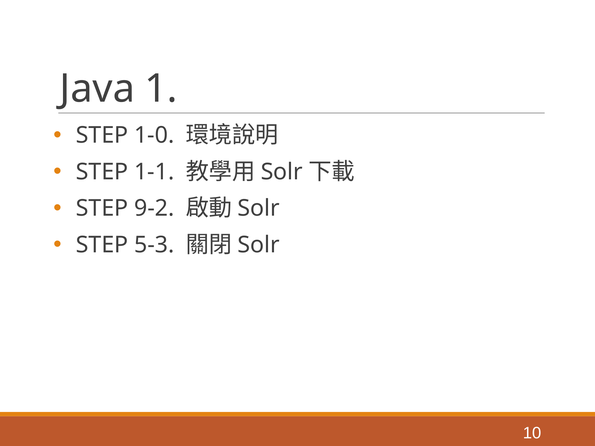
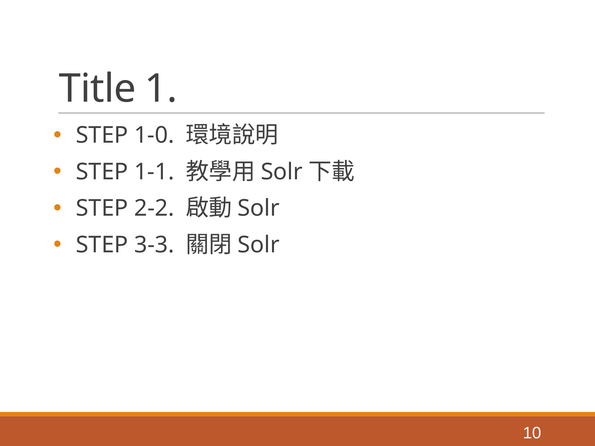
Java: Java -> Title
9-2: 9-2 -> 2-2
5-3: 5-3 -> 3-3
